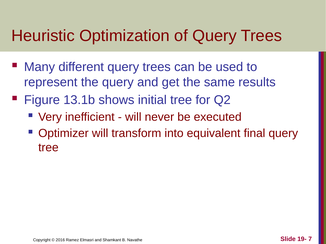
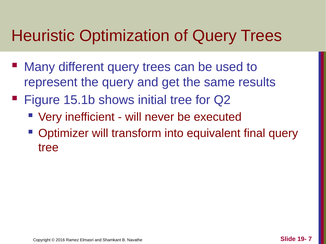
13.1b: 13.1b -> 15.1b
